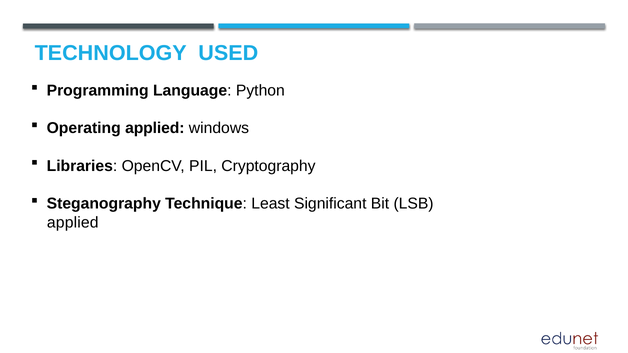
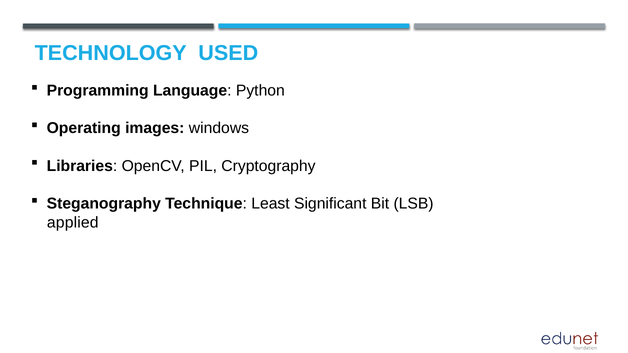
Operating applied: applied -> images
